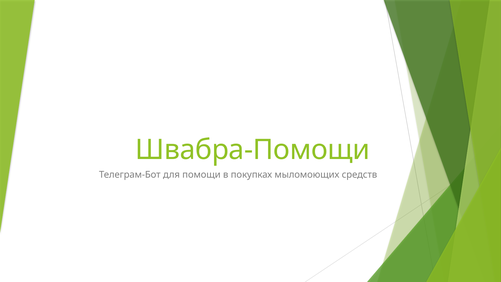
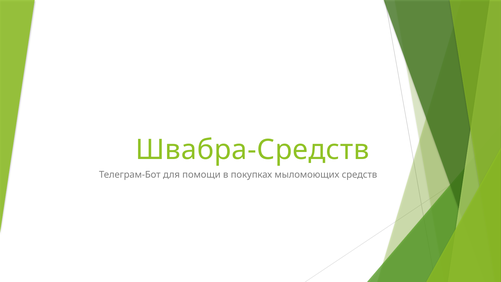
Швабра-Помощи: Швабра-Помощи -> Швабра-Средств
